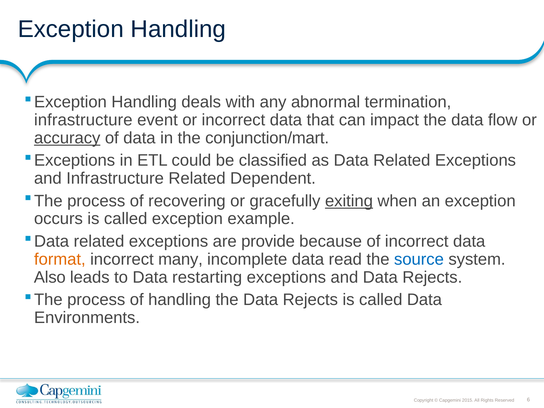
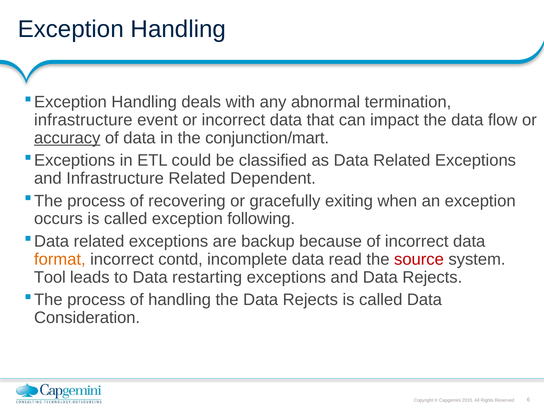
exiting underline: present -> none
example: example -> following
provide: provide -> backup
many: many -> contd
source colour: blue -> red
Also: Also -> Tool
Environments: Environments -> Consideration
